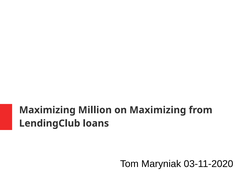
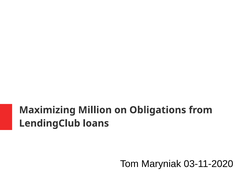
on Maximizing: Maximizing -> Obligations
